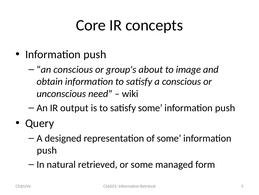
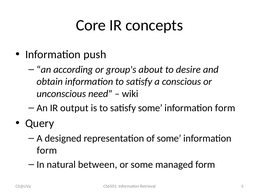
an conscious: conscious -> according
image: image -> desire
push at (225, 108): push -> form
push at (47, 150): push -> form
retrieved: retrieved -> between
